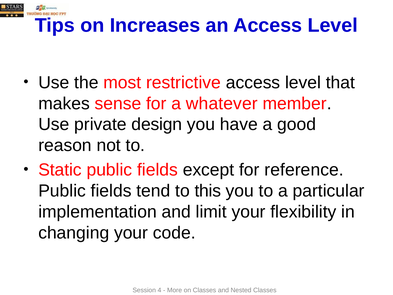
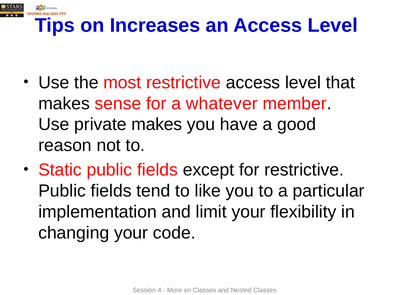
private design: design -> makes
for reference: reference -> restrictive
this: this -> like
